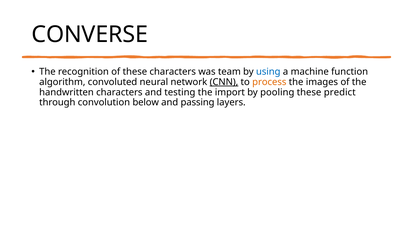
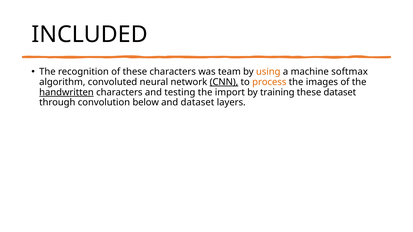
CONVERSE: CONVERSE -> INCLUDED
using colour: blue -> orange
function: function -> softmax
handwritten underline: none -> present
pooling: pooling -> training
these predict: predict -> dataset
and passing: passing -> dataset
